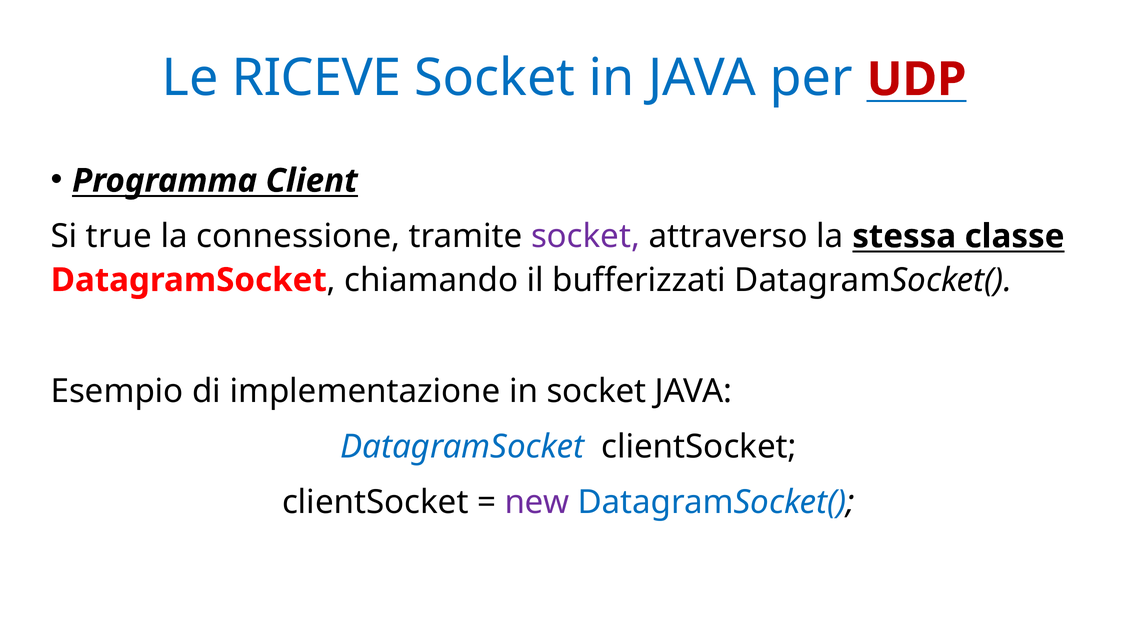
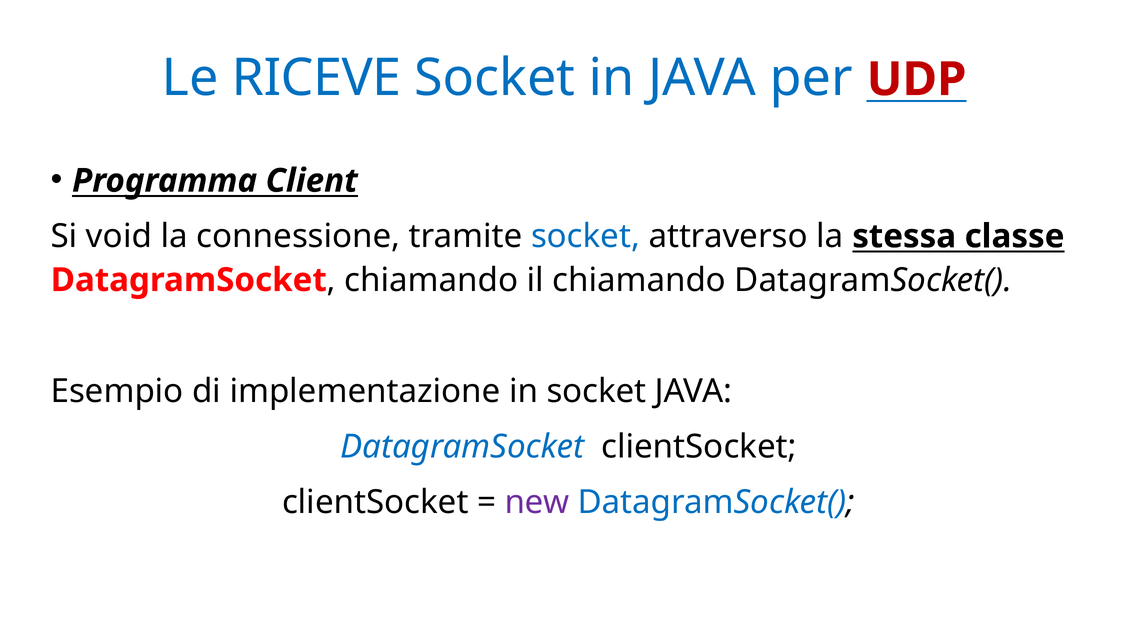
true: true -> void
socket at (586, 236) colour: purple -> blue
il bufferizzati: bufferizzati -> chiamando
